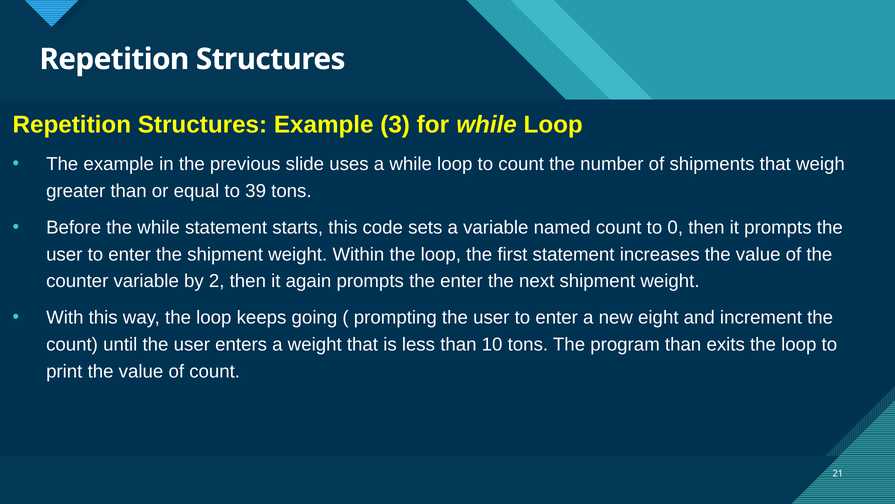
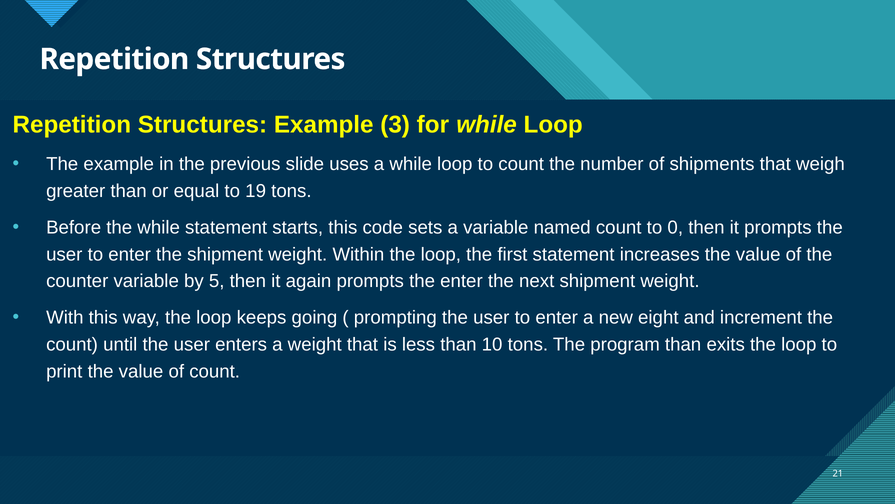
39: 39 -> 19
2: 2 -> 5
